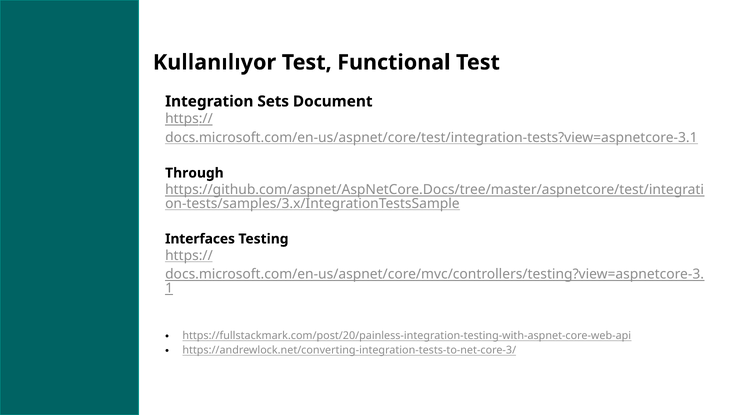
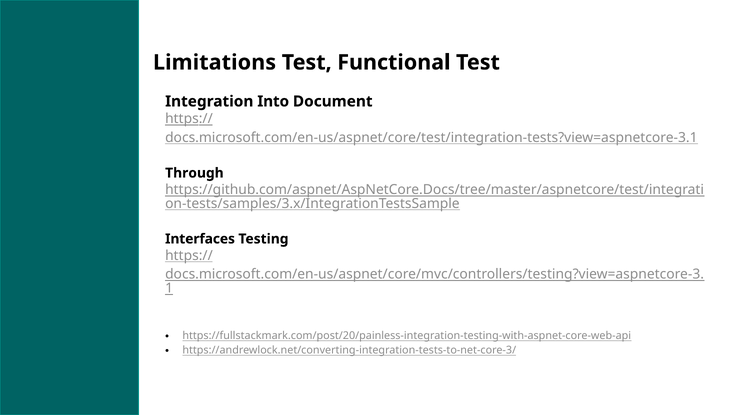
Kullanılıyor: Kullanılıyor -> Limitations
Sets: Sets -> Into
